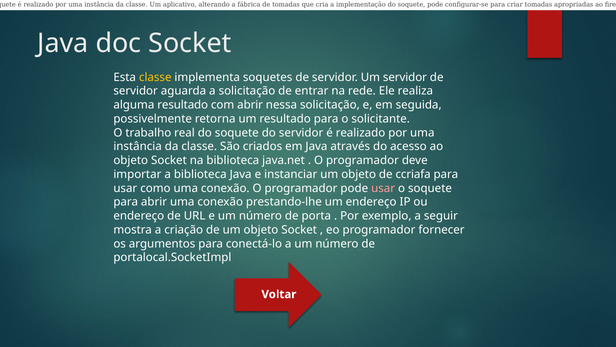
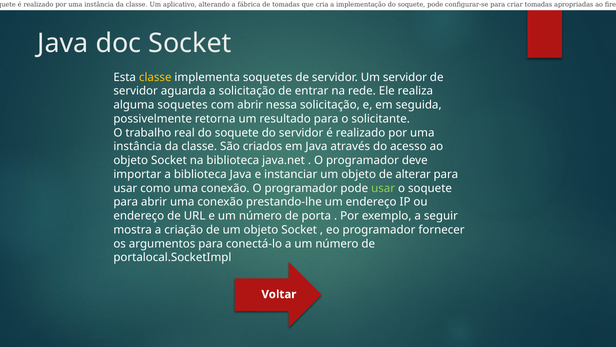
alguma resultado: resultado -> soquetes
ccriafa: ccriafa -> alterar
usar at (383, 188) colour: pink -> light green
